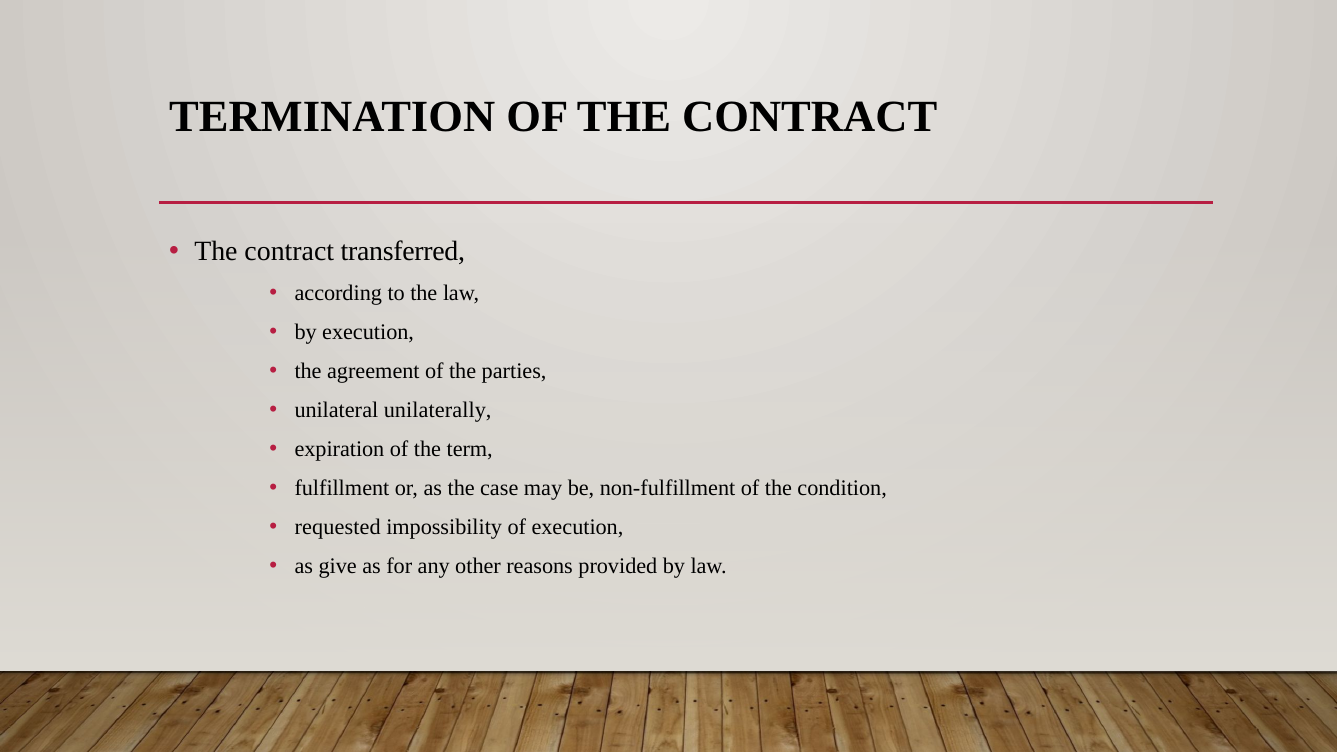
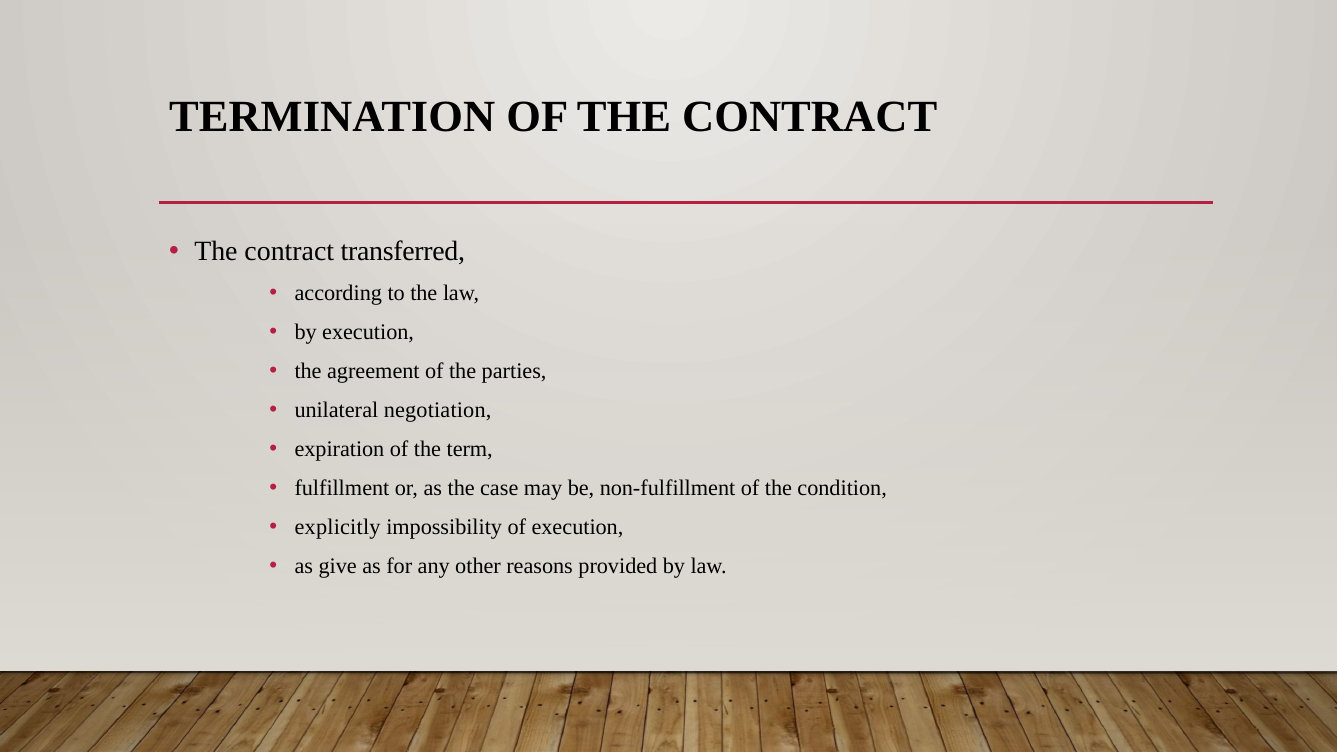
unilaterally: unilaterally -> negotiation
requested: requested -> explicitly
